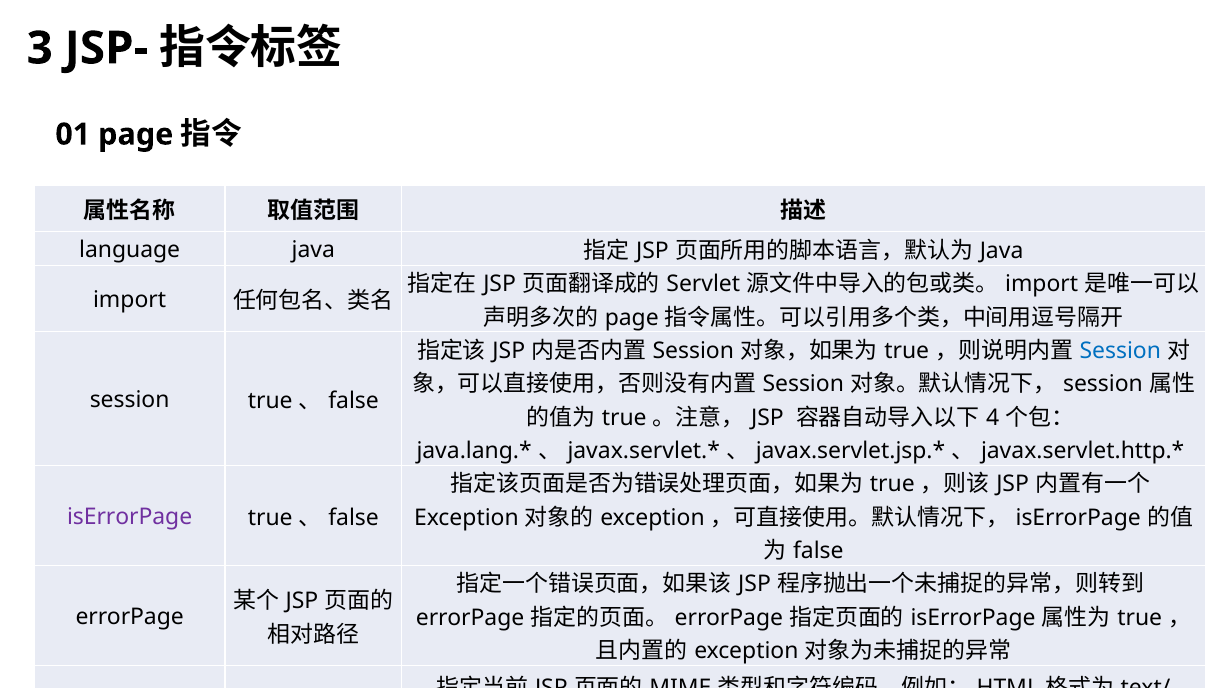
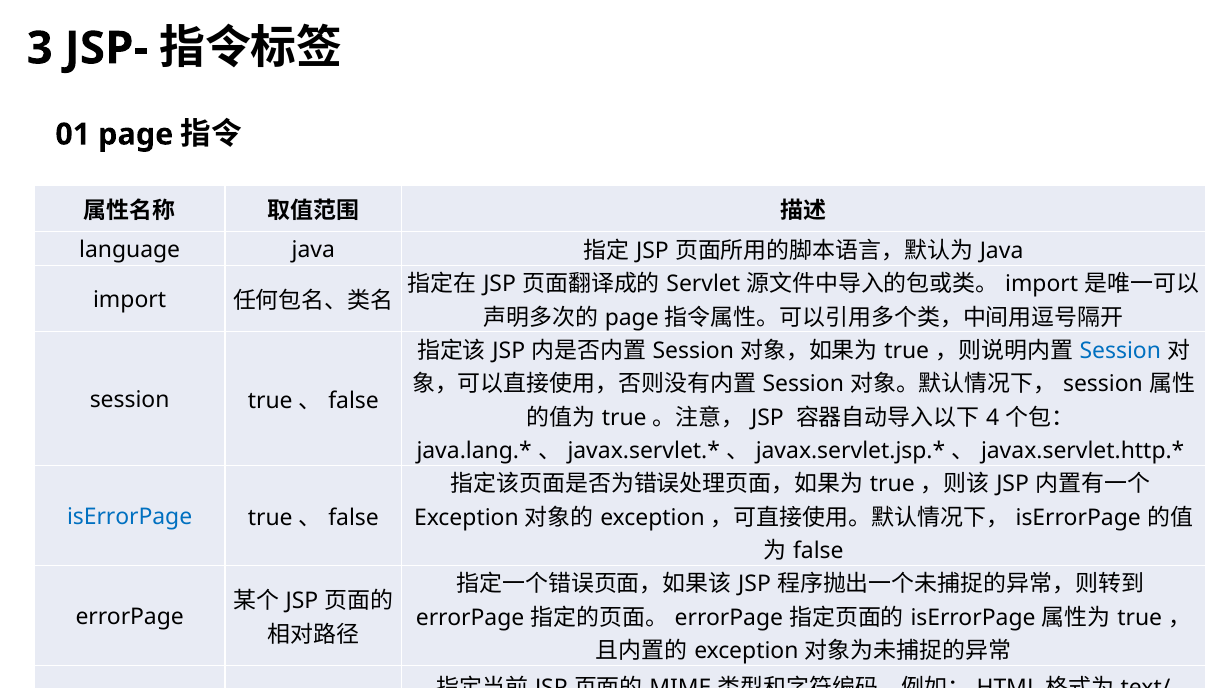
isErrorPage at (130, 517) colour: purple -> blue
